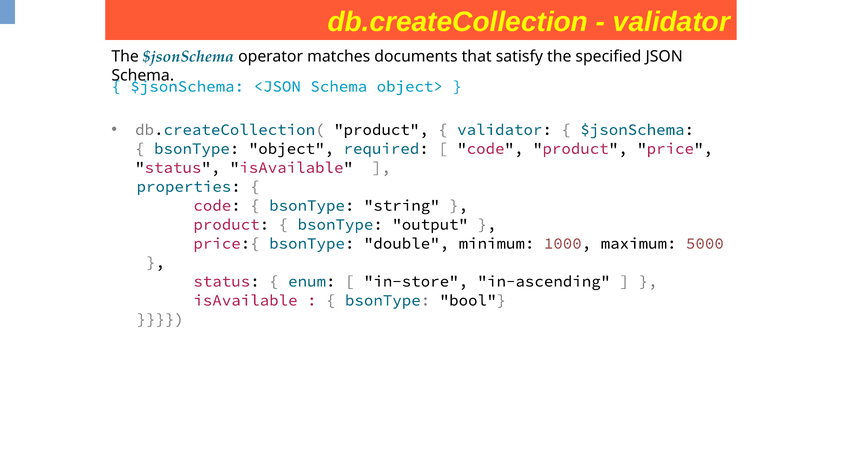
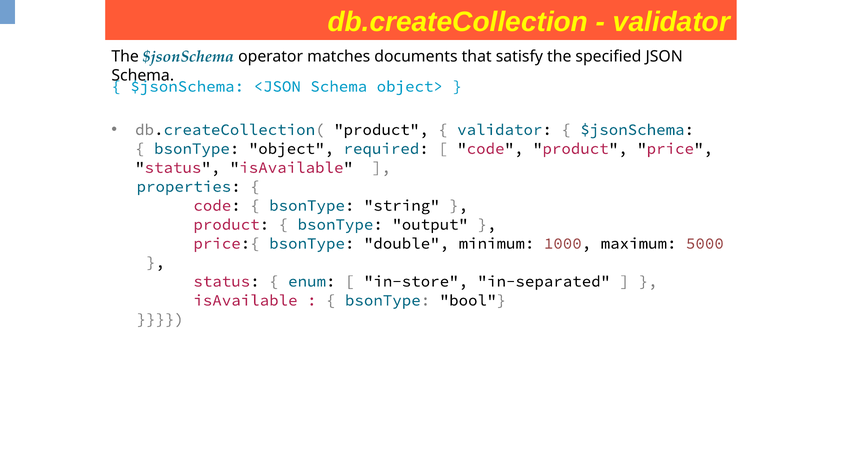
in-ascending: in-ascending -> in-separated
